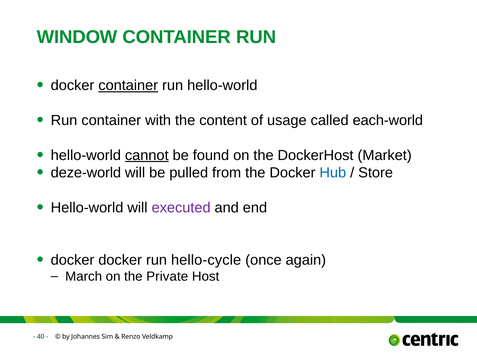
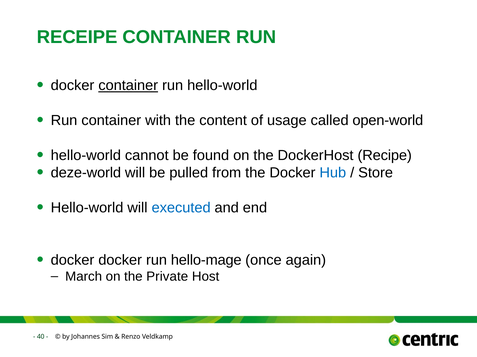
WINDOW: WINDOW -> RECEIPE
each-world: each-world -> open-world
cannot underline: present -> none
Market: Market -> Recipe
executed colour: purple -> blue
hello-cycle: hello-cycle -> hello-mage
